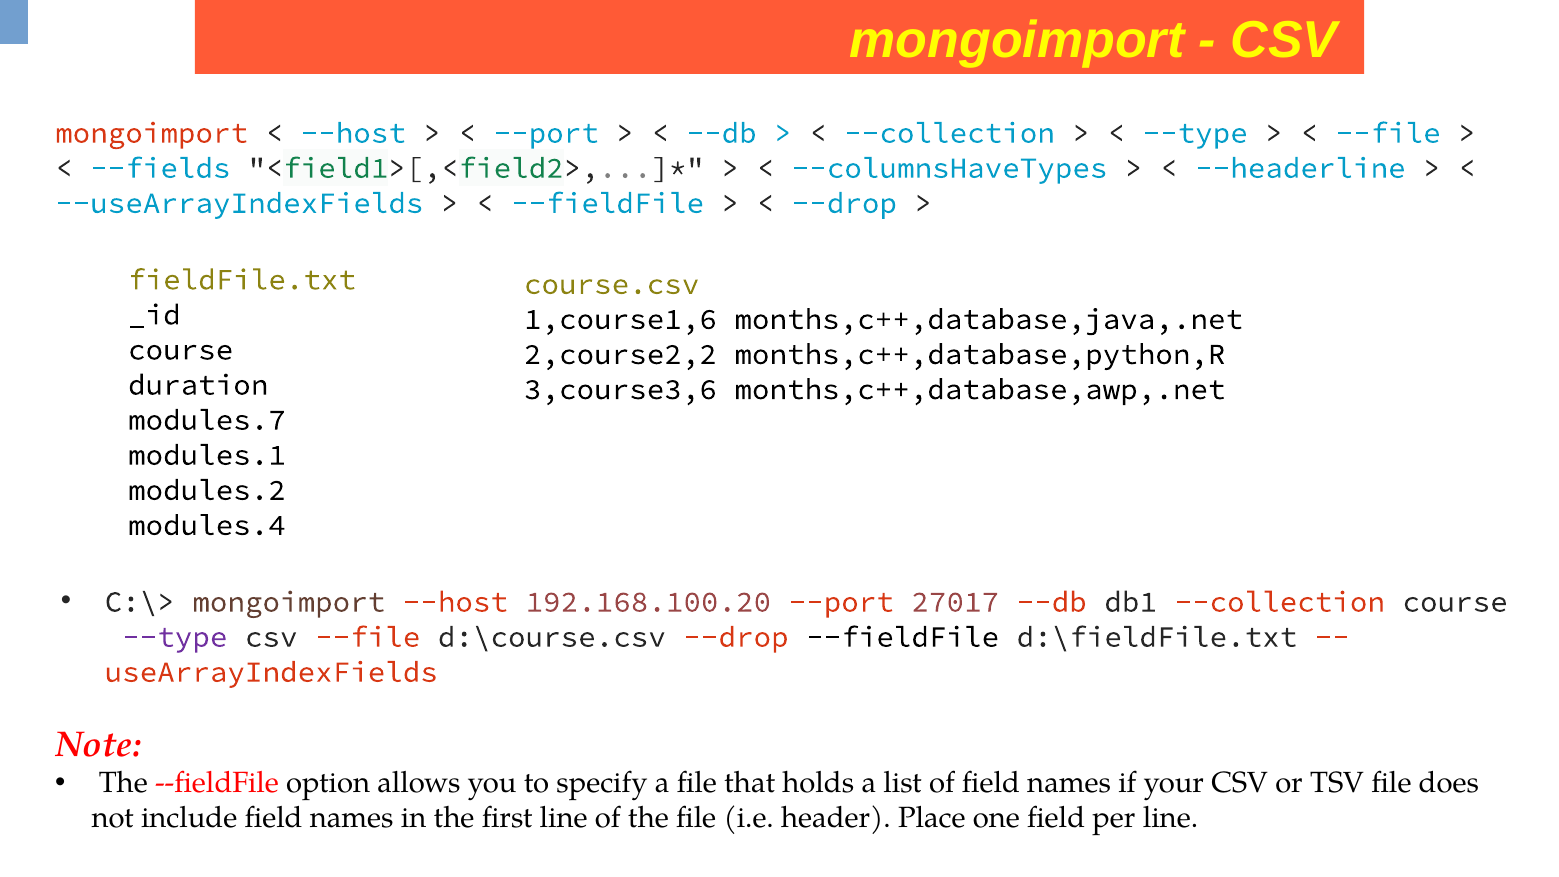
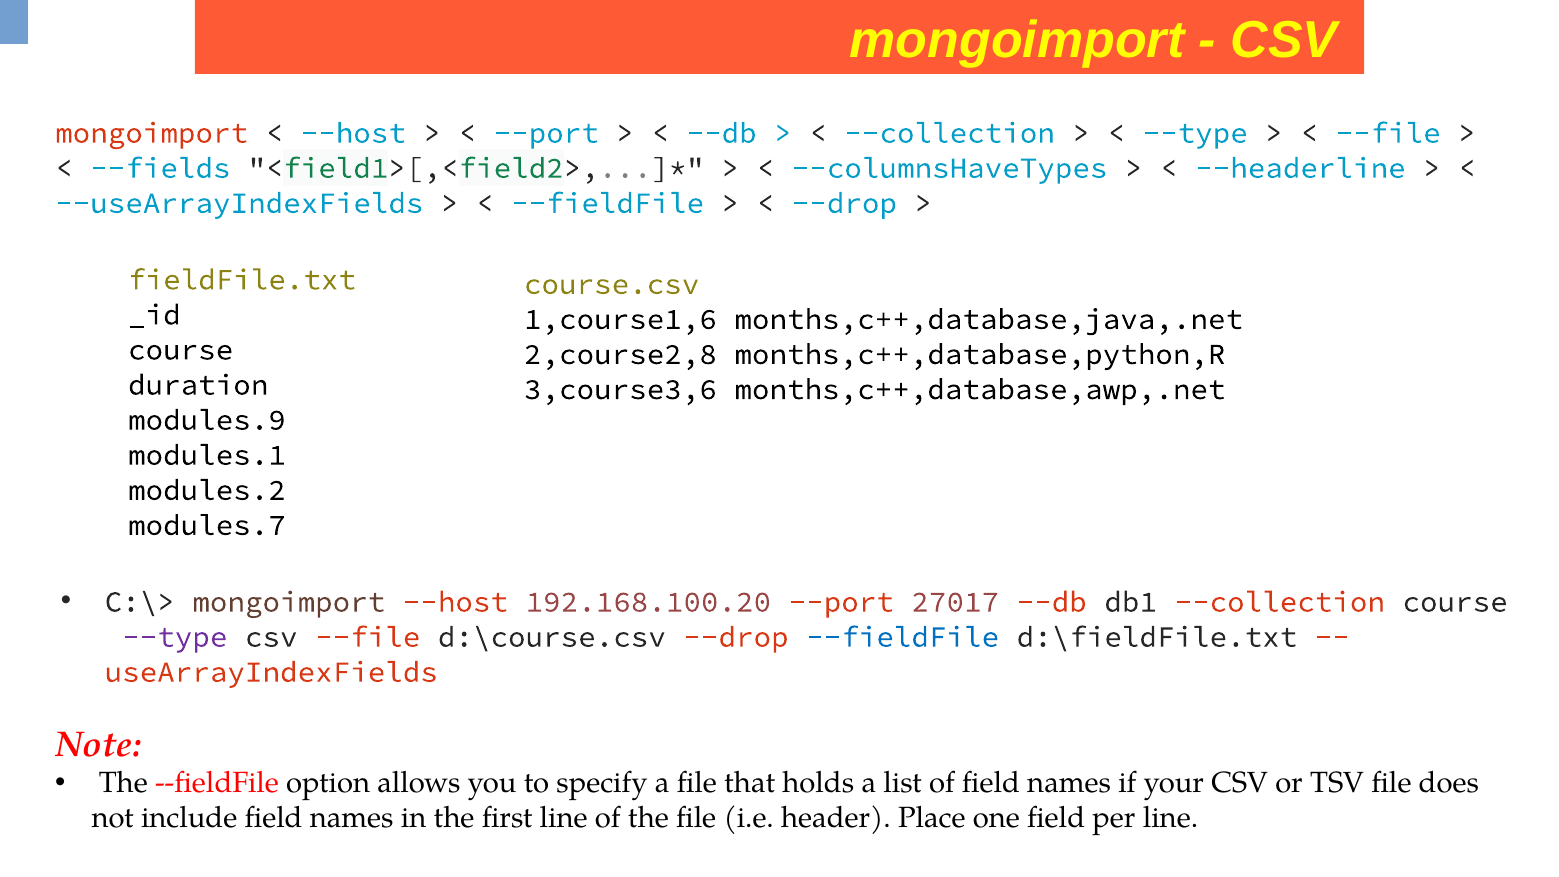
2,course2,2: 2,course2,2 -> 2,course2,8
modules.7: modules.7 -> modules.9
modules.4: modules.4 -> modules.7
--fieldFile at (903, 637) colour: black -> blue
